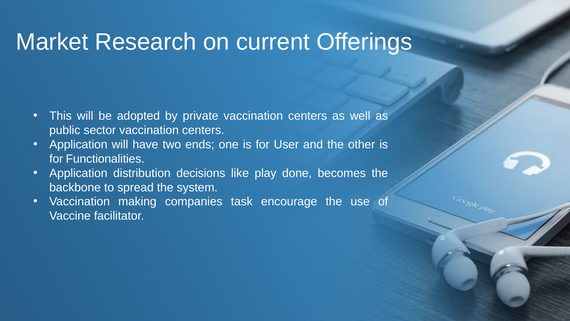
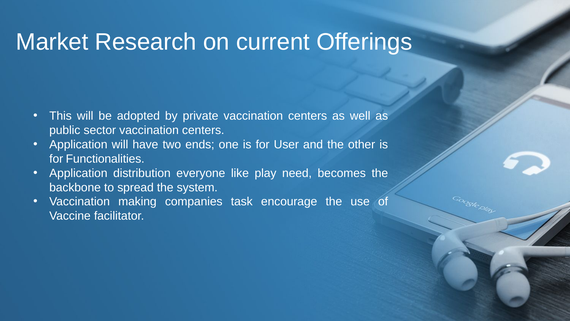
decisions: decisions -> everyone
done: done -> need
